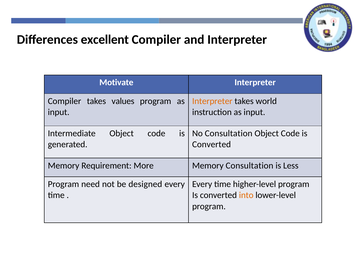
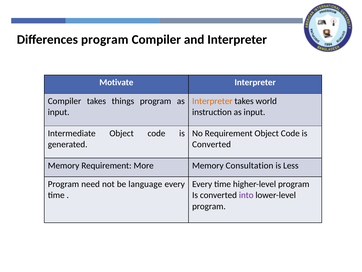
Differences excellent: excellent -> program
values: values -> things
No Consultation: Consultation -> Requirement
designed: designed -> language
into colour: orange -> purple
